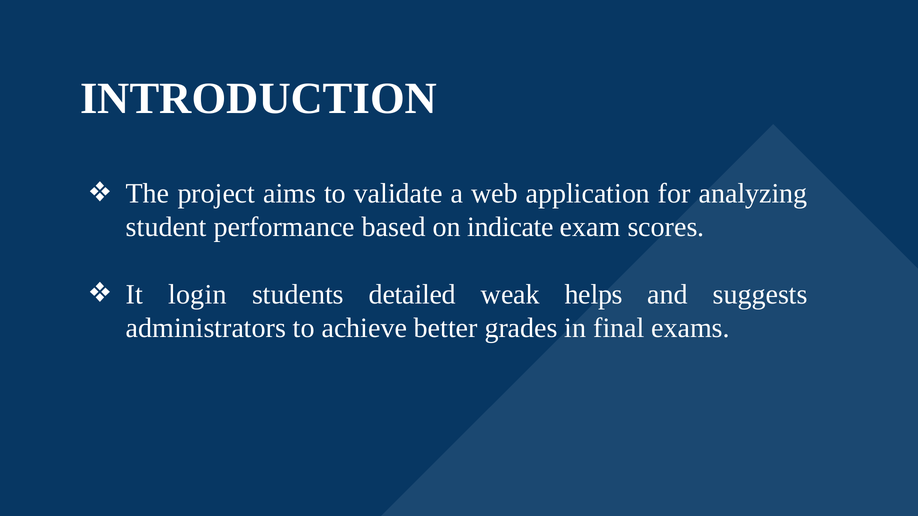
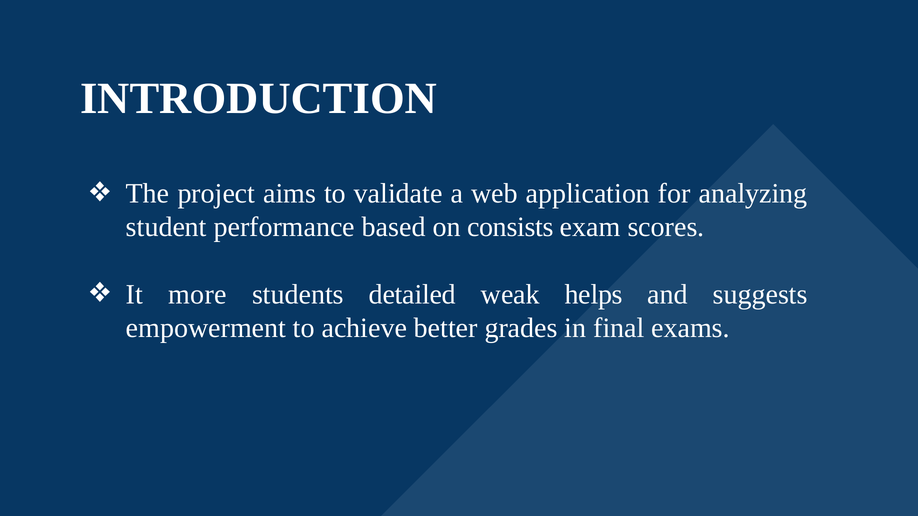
indicate: indicate -> consists
login: login -> more
administrators: administrators -> empowerment
